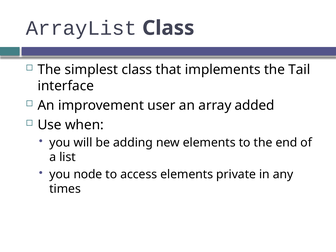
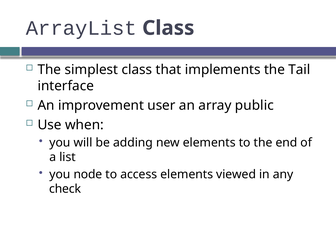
added: added -> public
private: private -> viewed
times: times -> check
